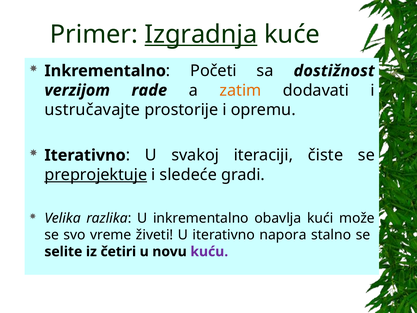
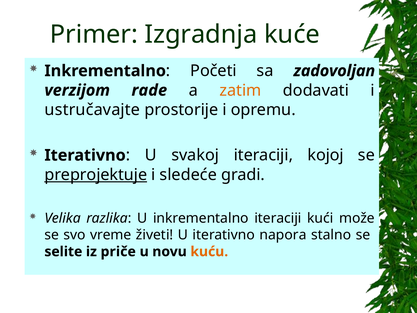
Izgradnja underline: present -> none
dostižnost: dostižnost -> zadovoljan
čiste: čiste -> kojoj
inkrementalno obavlja: obavlja -> iteraciji
četiri: četiri -> priče
kuću colour: purple -> orange
